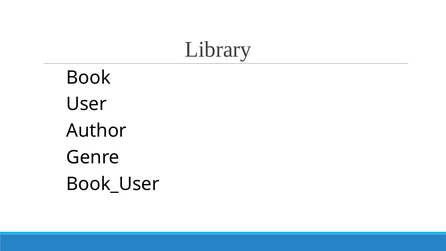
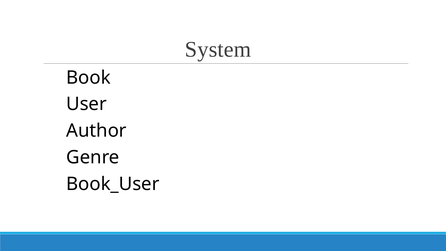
Library: Library -> System
